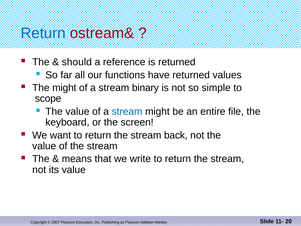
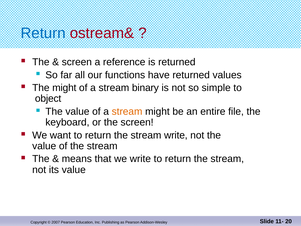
should at (77, 62): should -> screen
scope: scope -> object
stream at (127, 111) colour: blue -> orange
stream back: back -> write
